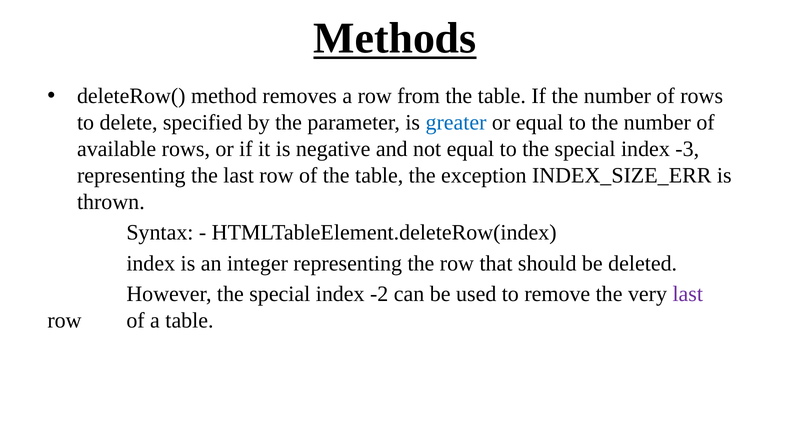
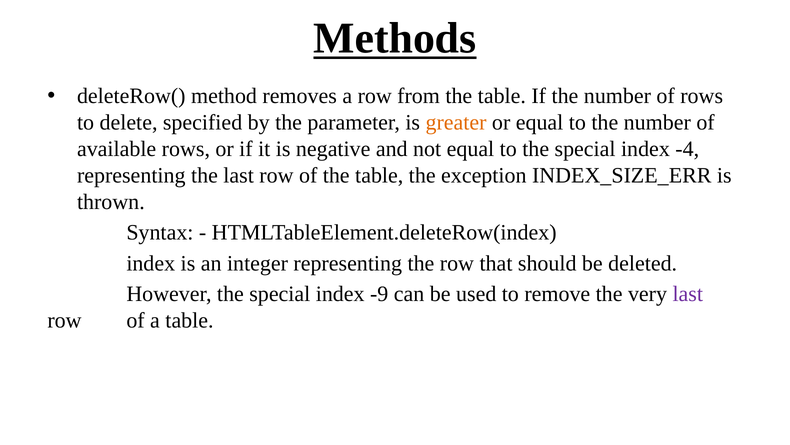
greater colour: blue -> orange
-3: -3 -> -4
-2: -2 -> -9
